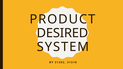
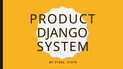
DESIRED: DESIRED -> DJANGO
